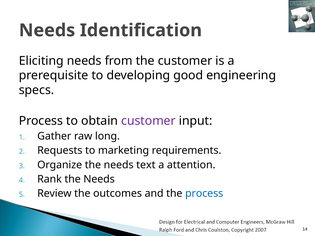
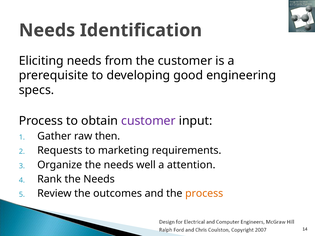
long: long -> then
text: text -> well
process at (204, 194) colour: blue -> orange
